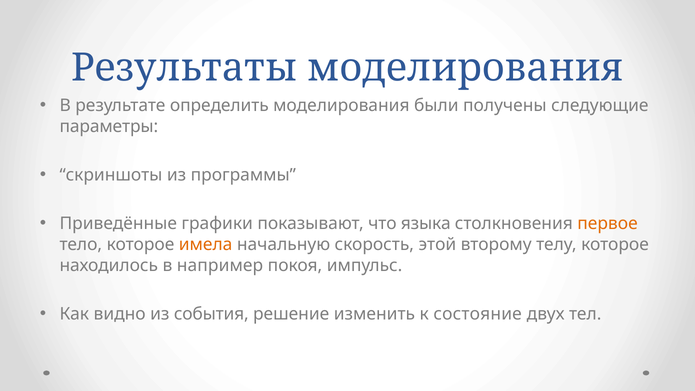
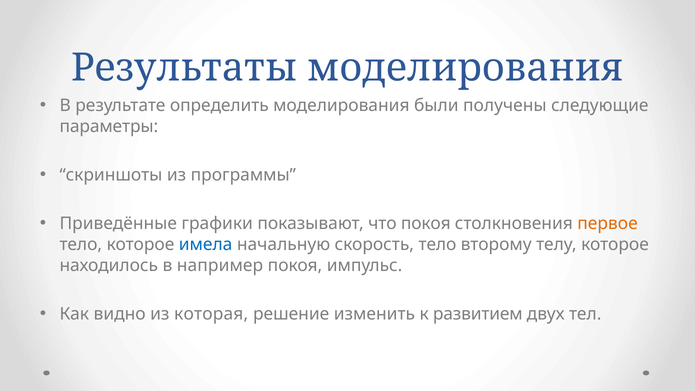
что языка: языка -> покоя
имела colour: orange -> blue
скорость этой: этой -> тело
события: события -> которая
состояние: состояние -> развитием
